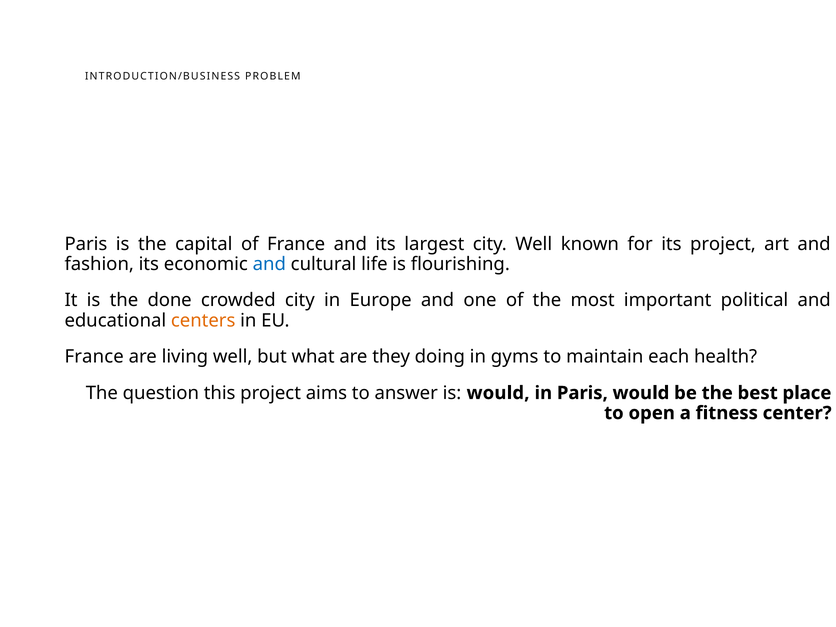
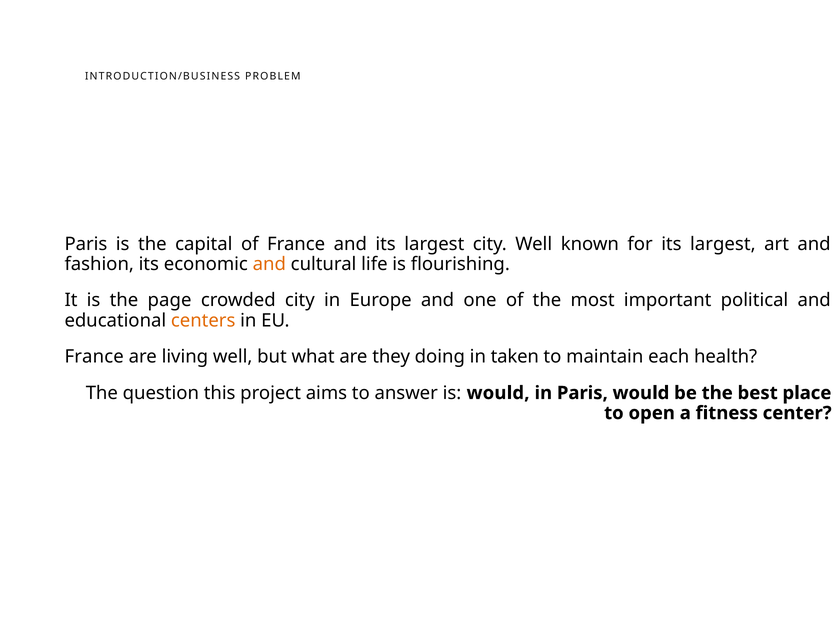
for its project: project -> largest
and at (269, 264) colour: blue -> orange
done: done -> page
gyms: gyms -> taken
